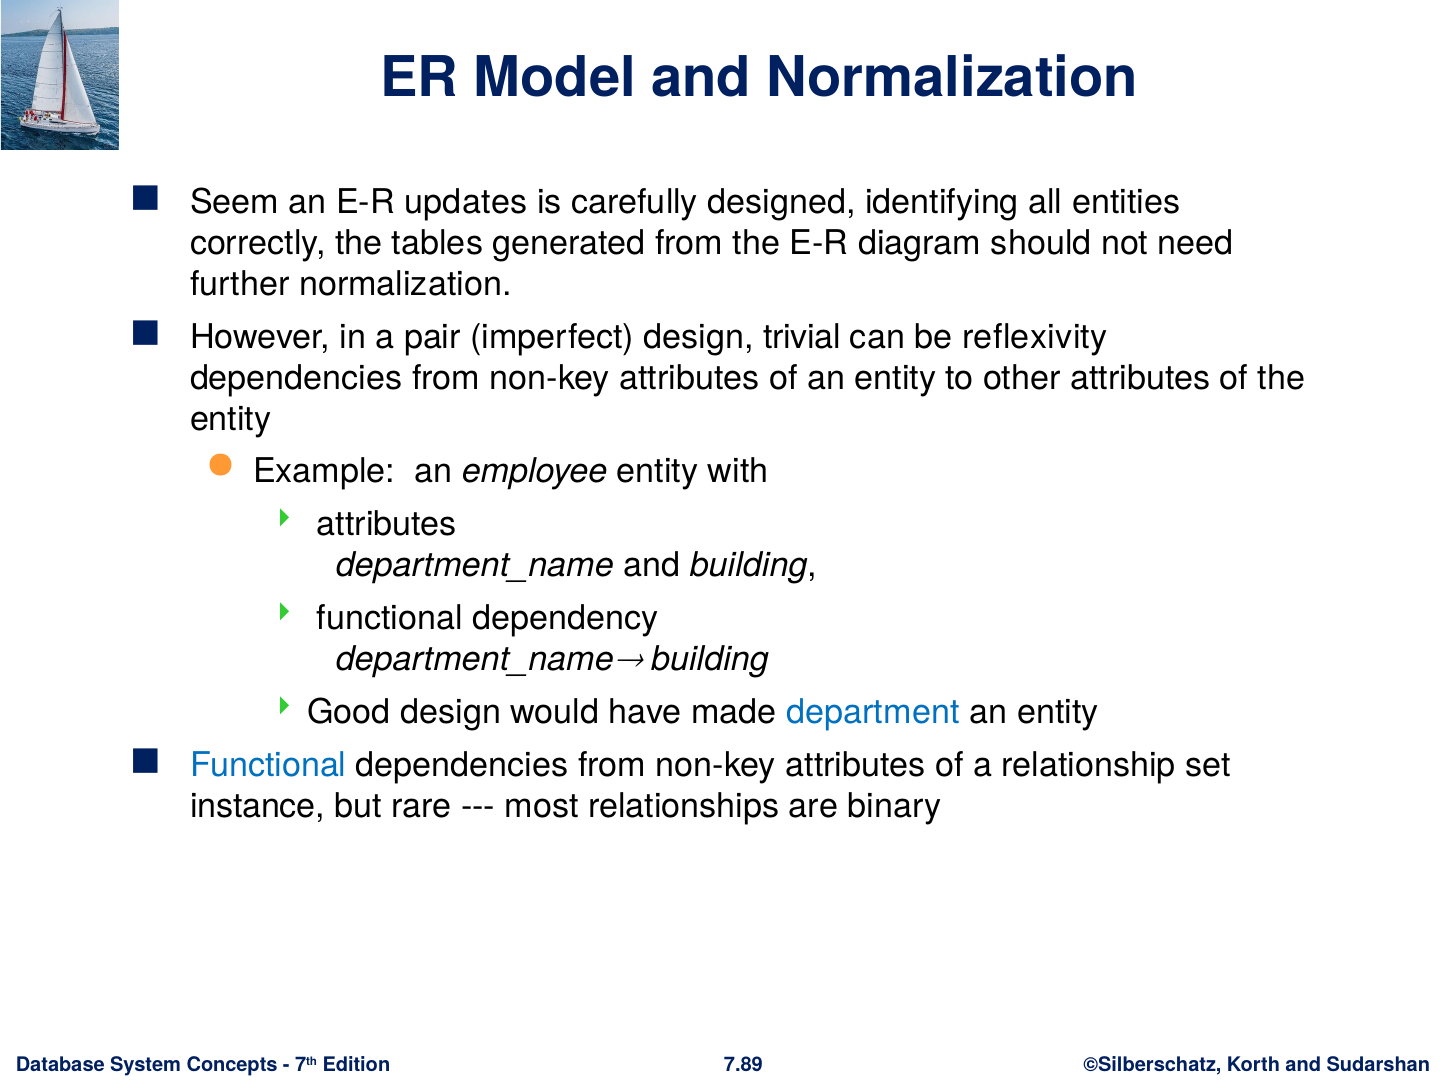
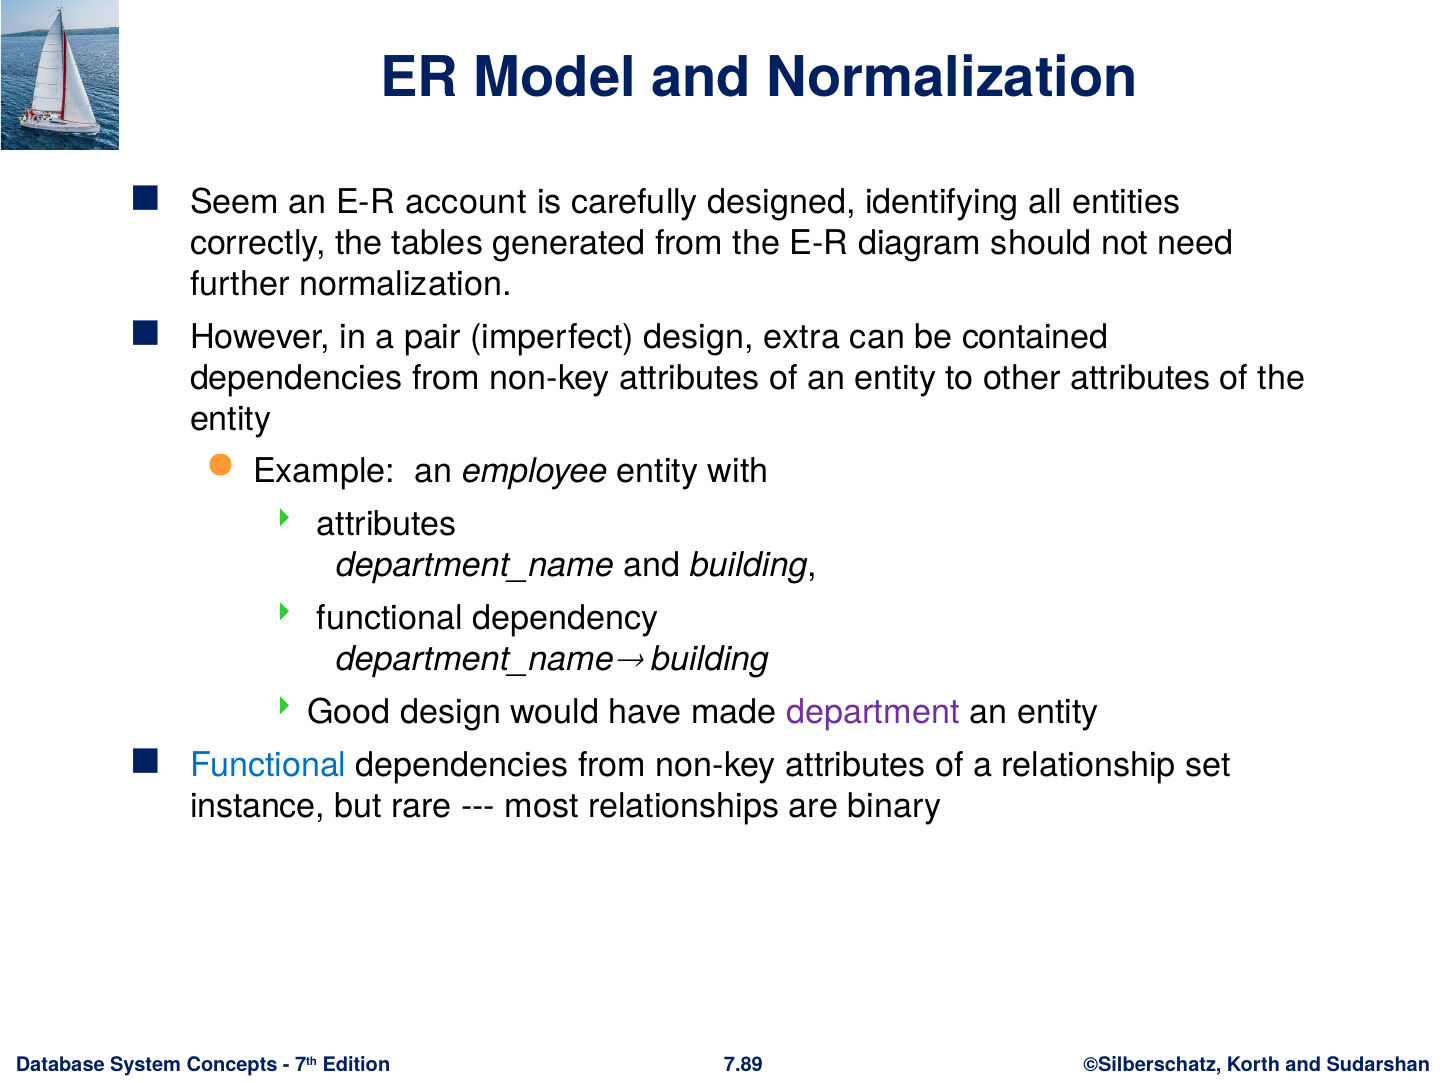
updates: updates -> account
trivial: trivial -> extra
reflexivity: reflexivity -> contained
department colour: blue -> purple
